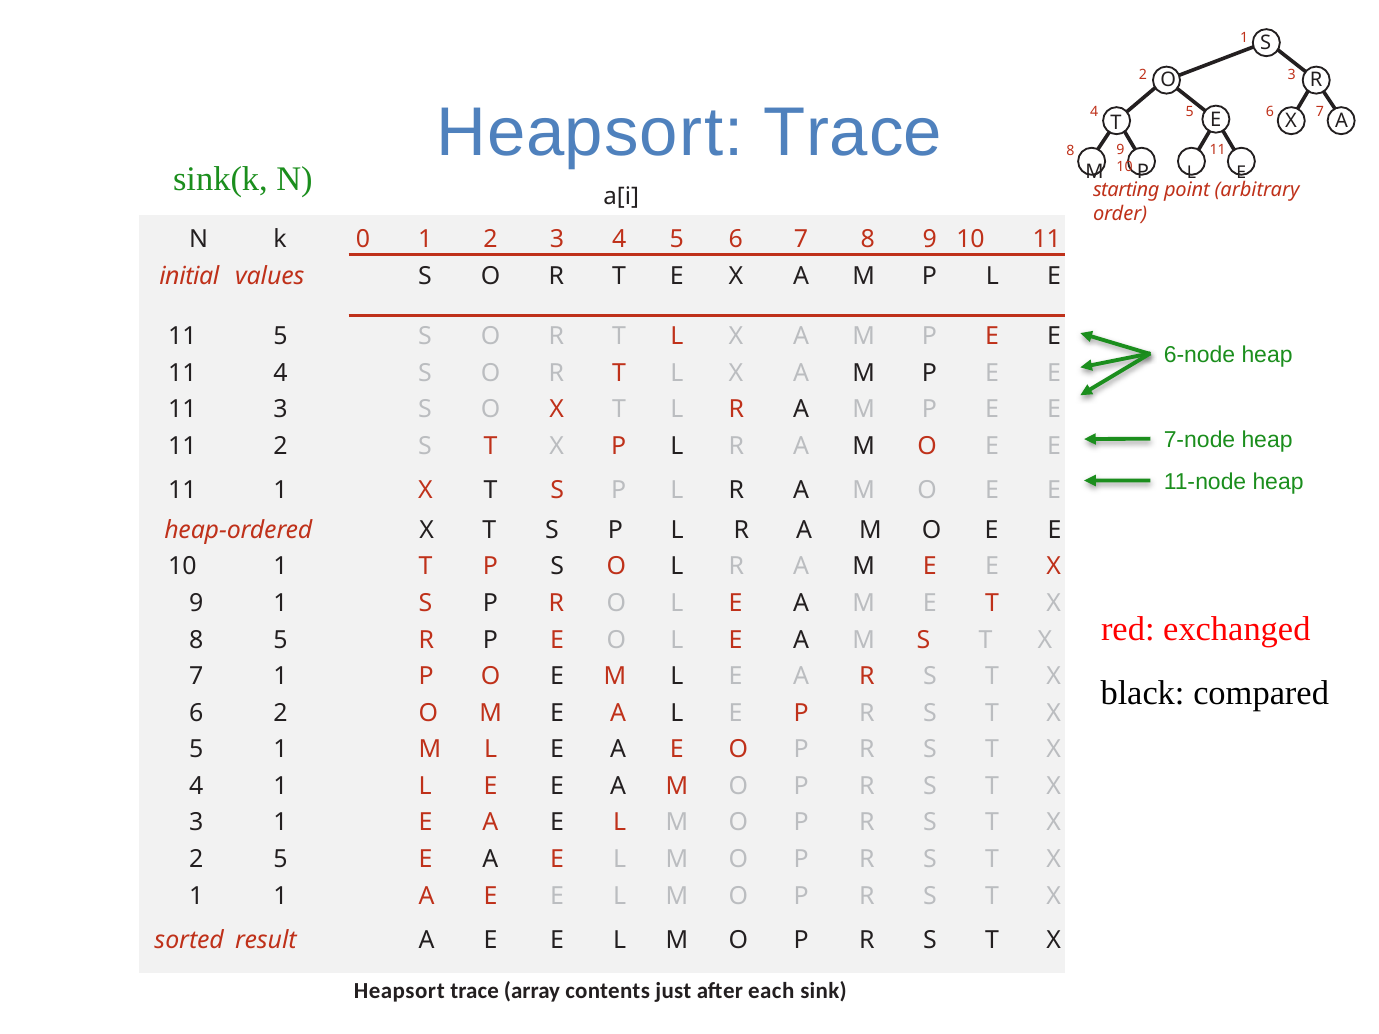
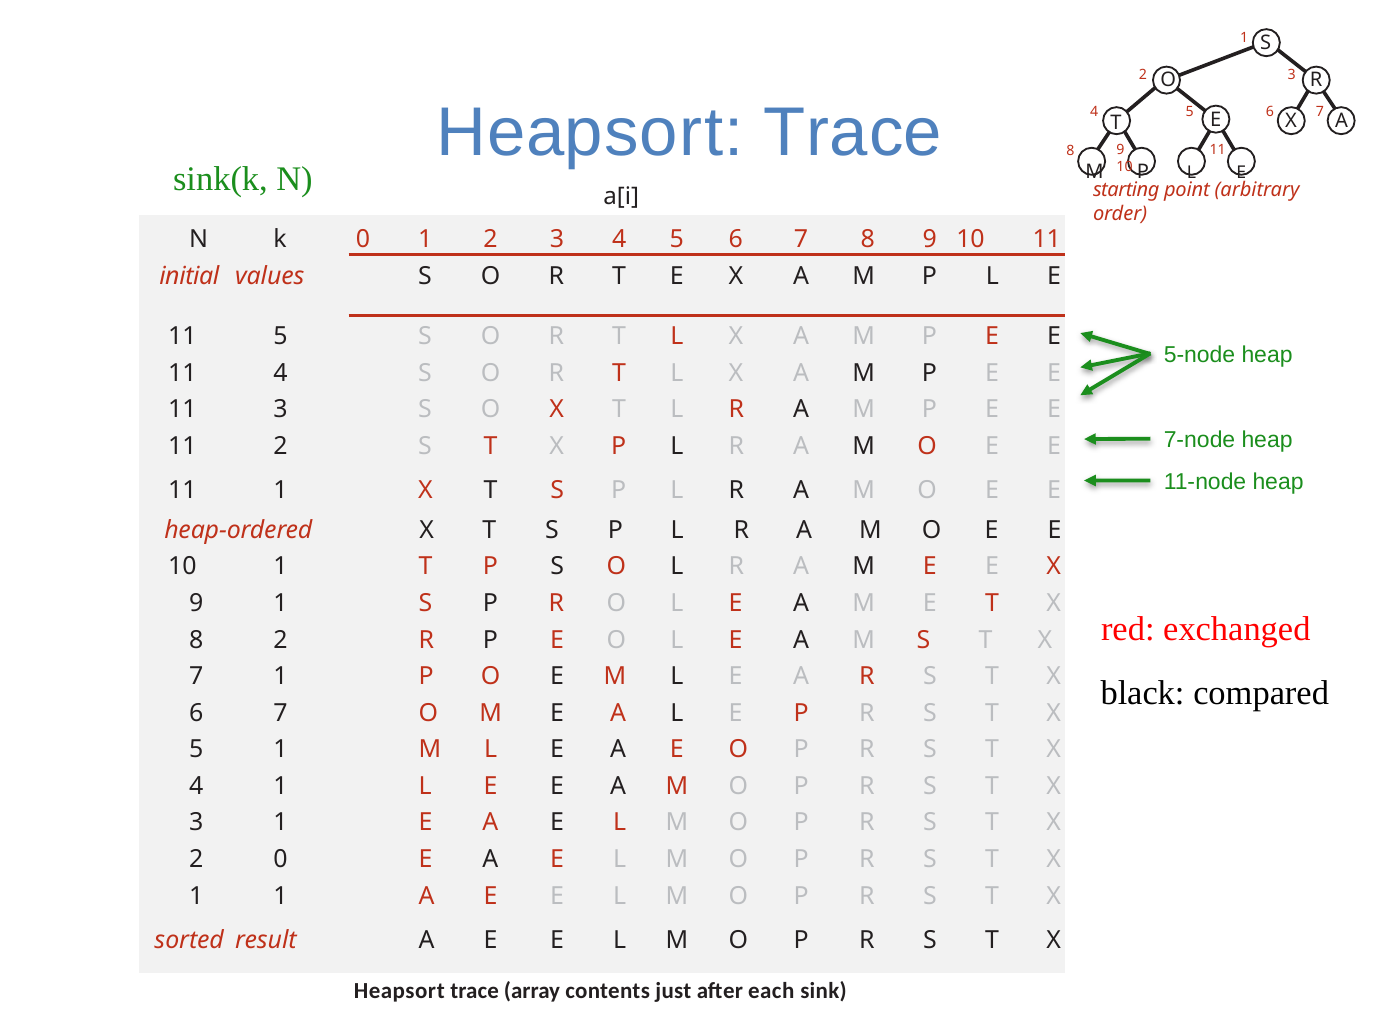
6-node: 6-node -> 5-node
8 5: 5 -> 2
2 at (280, 713): 2 -> 7
2 5: 5 -> 0
